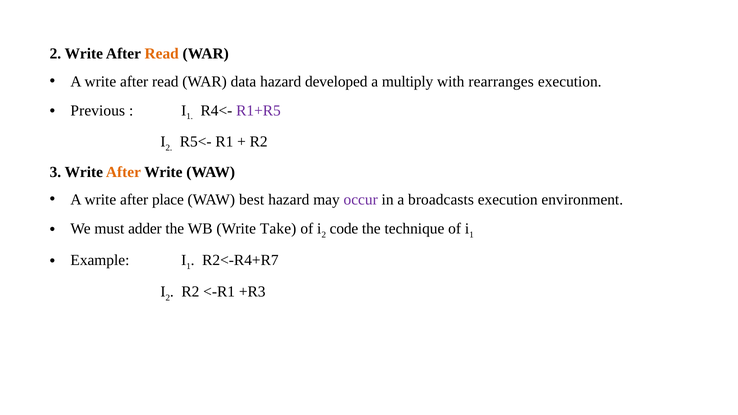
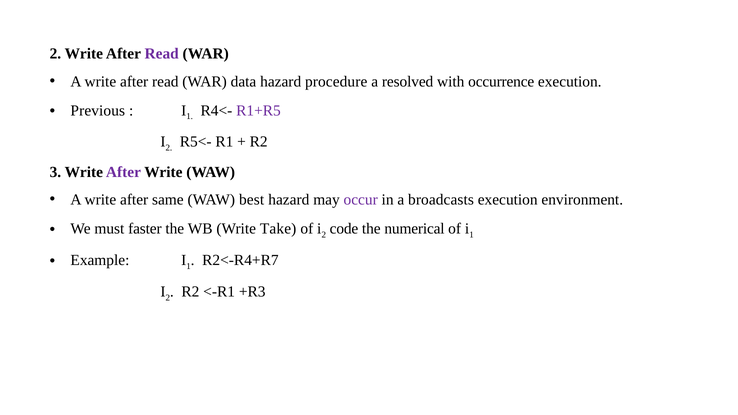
Read at (162, 54) colour: orange -> purple
developed: developed -> procedure
multiply: multiply -> resolved
rearranges: rearranges -> occurrence
After at (123, 172) colour: orange -> purple
place: place -> same
adder: adder -> faster
technique: technique -> numerical
